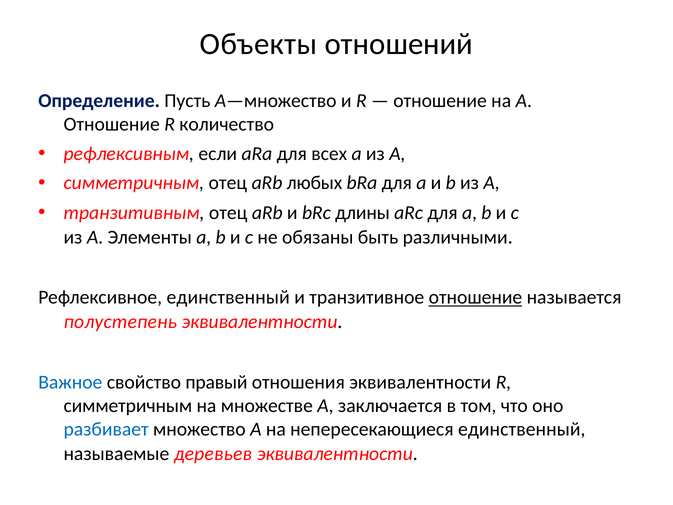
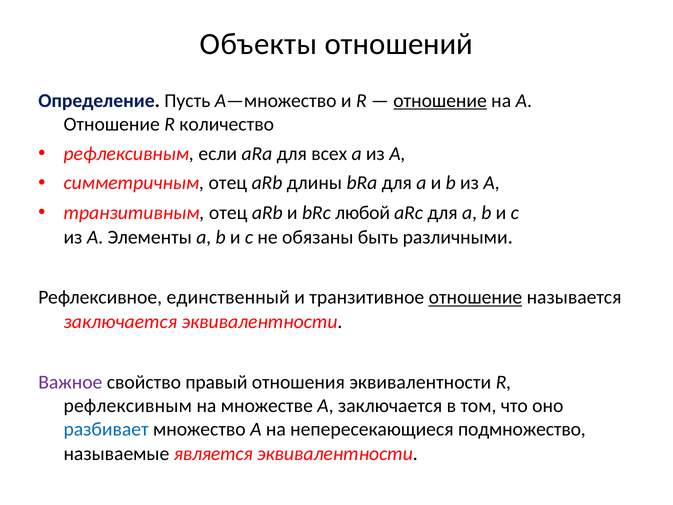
отношение at (440, 101) underline: none -> present
любых: любых -> длины
длины: длины -> любой
полустепень at (120, 322): полустепень -> заключается
Важное colour: blue -> purple
симметричным at (128, 406): симметричным -> рефлексивным
непересекающиеся единственный: единственный -> подмножество
деревьев: деревьев -> является
